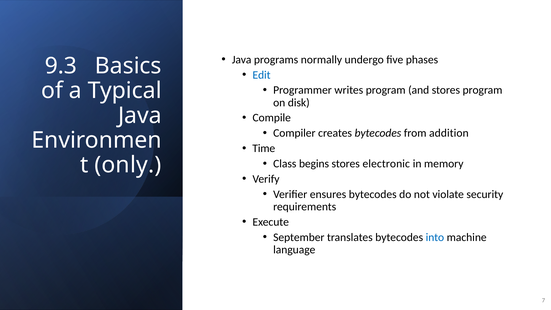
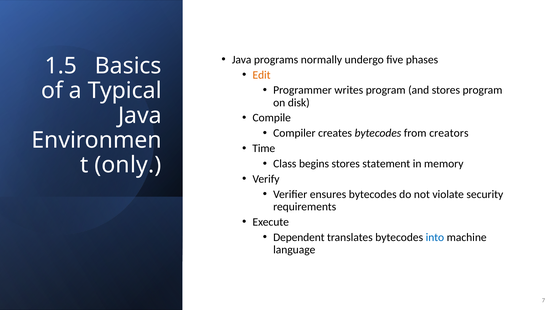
9.3: 9.3 -> 1.5
Edit colour: blue -> orange
addition: addition -> creators
electronic: electronic -> statement
September: September -> Dependent
